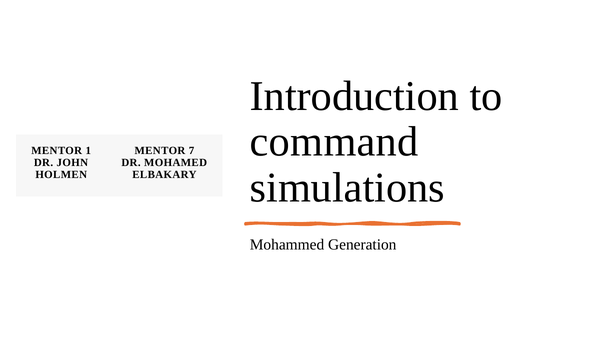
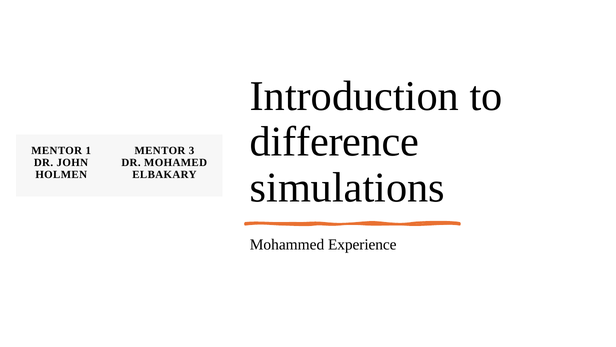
command: command -> difference
7: 7 -> 3
Generation: Generation -> Experience
